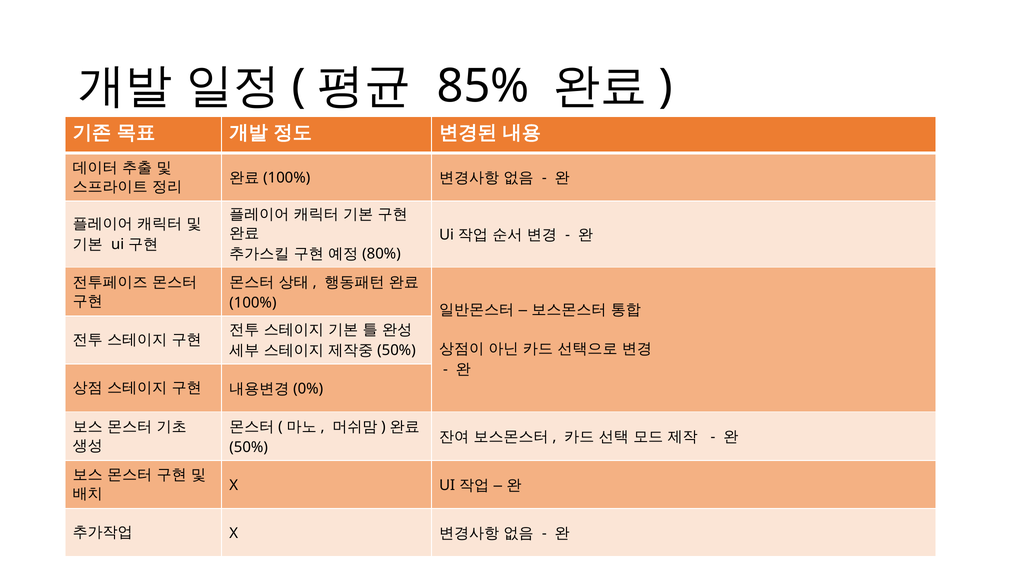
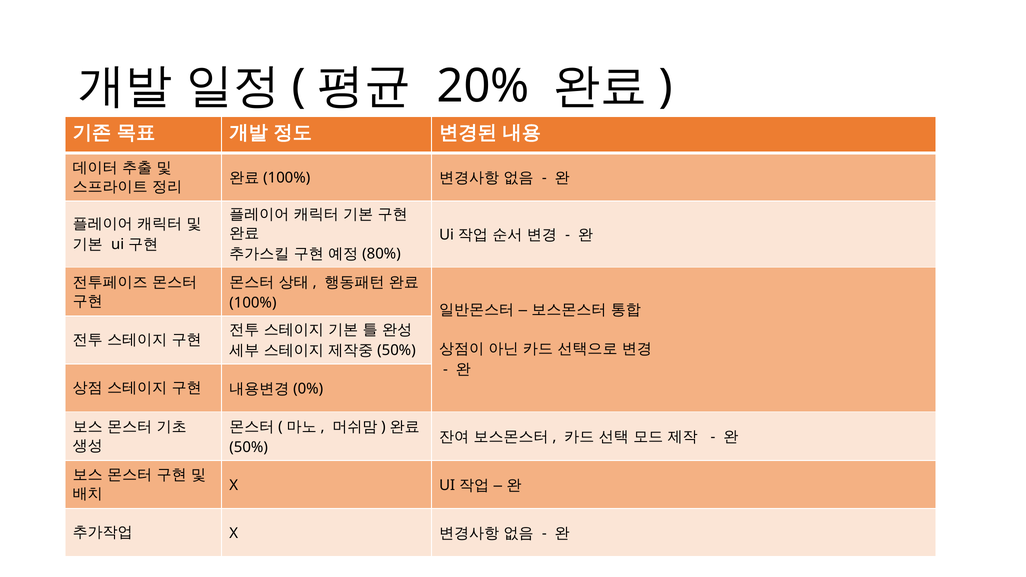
85%: 85% -> 20%
